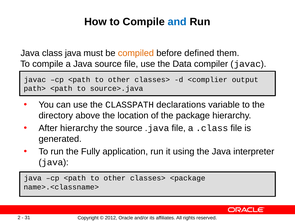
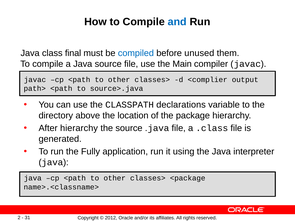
class java: java -> final
compiled colour: orange -> blue
defined: defined -> unused
Data: Data -> Main
